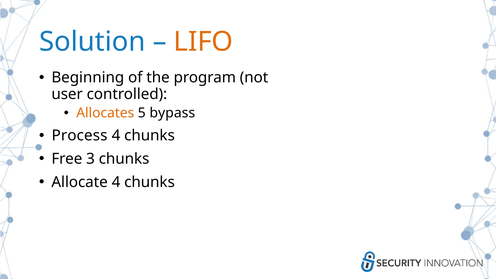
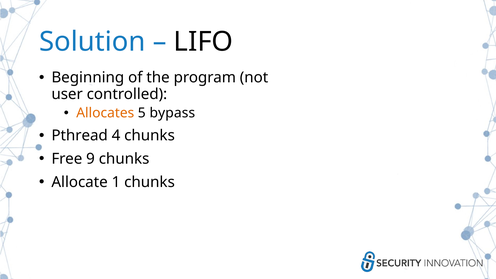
LIFO colour: orange -> black
Process: Process -> Pthread
3: 3 -> 9
Allocate 4: 4 -> 1
